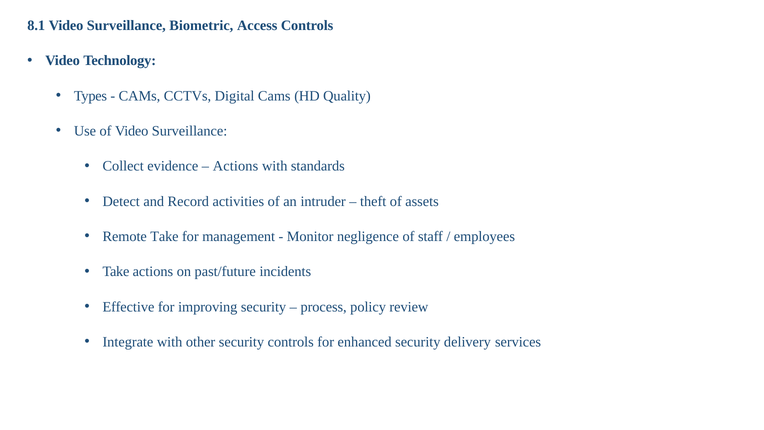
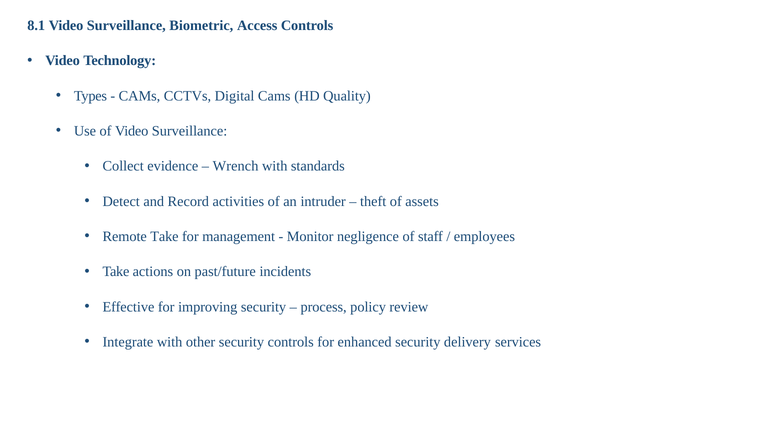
Actions at (236, 166): Actions -> Wrench
